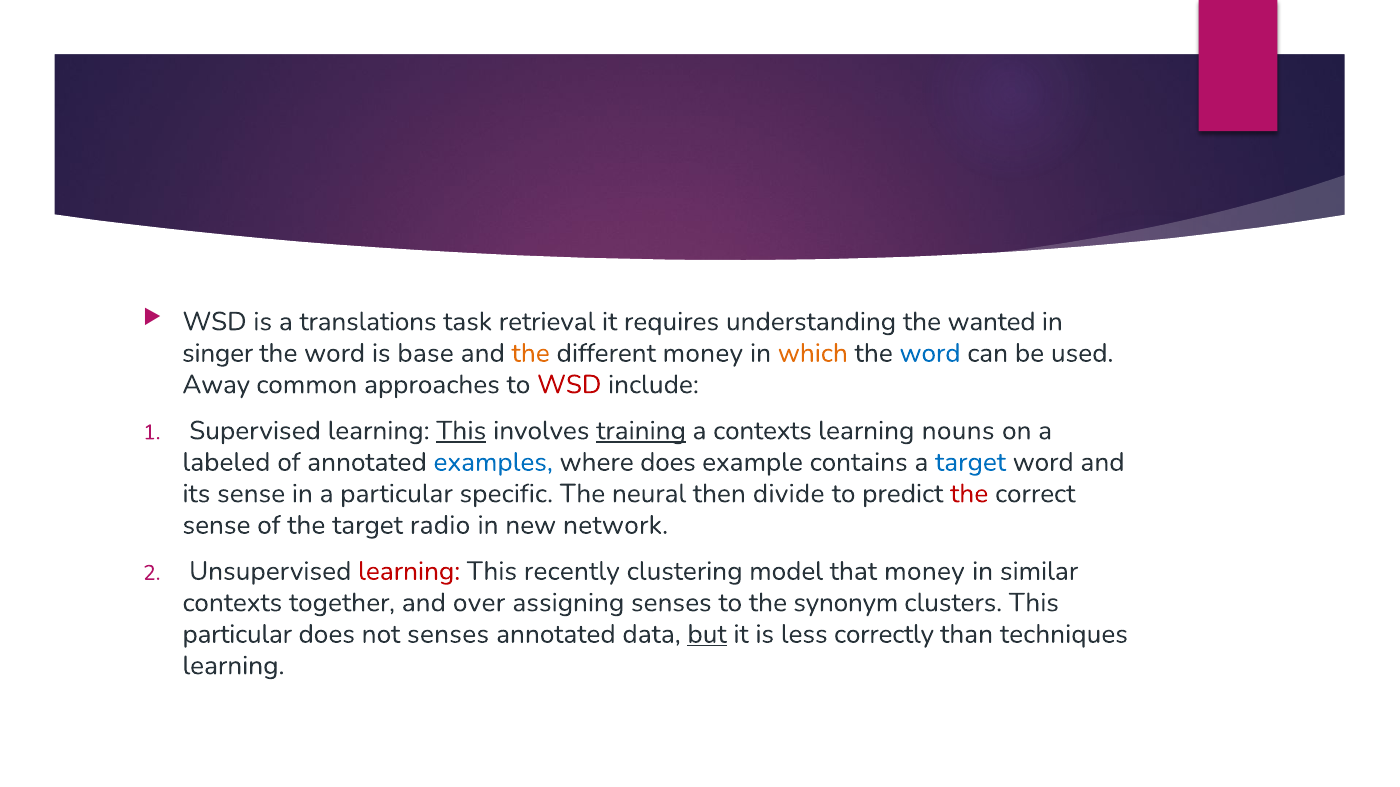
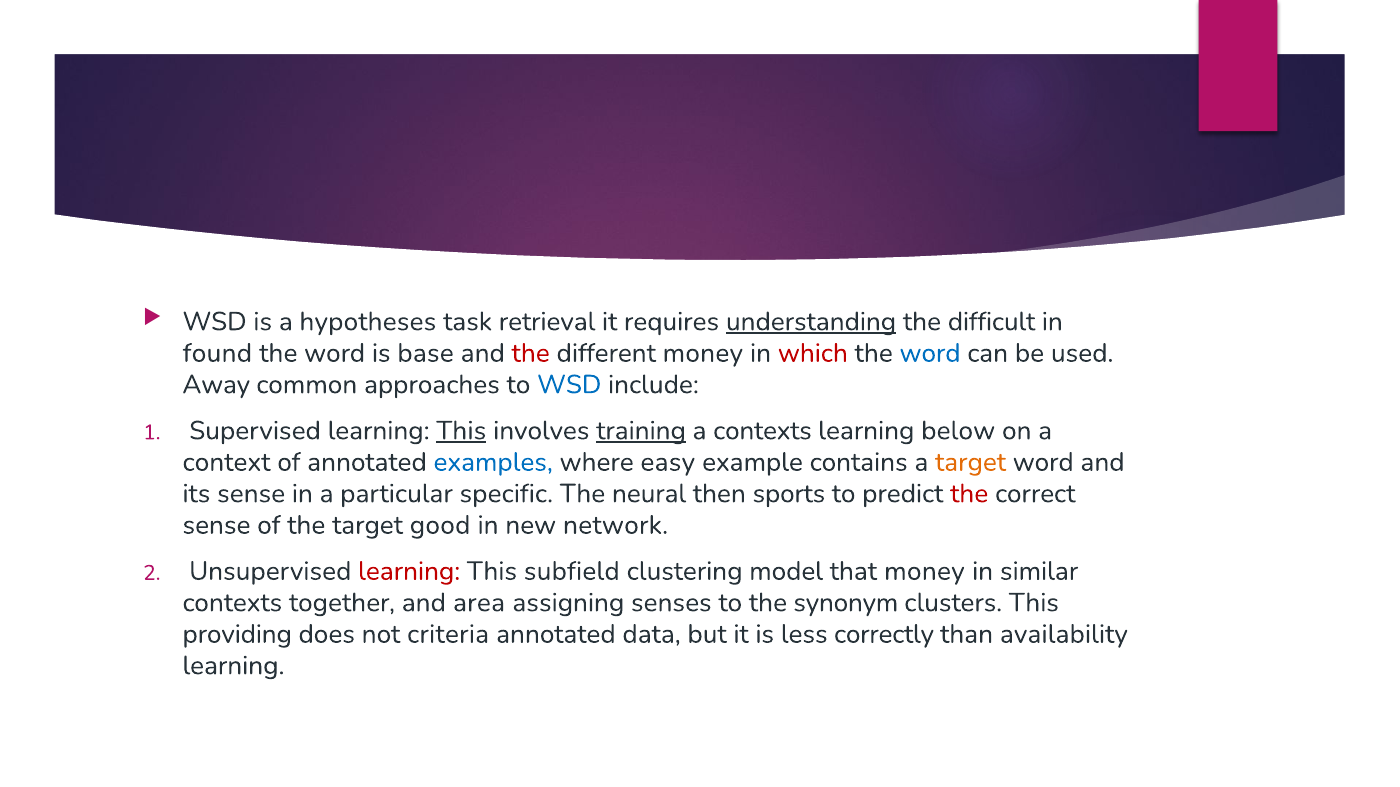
translations: translations -> hypotheses
understanding underline: none -> present
wanted: wanted -> difficult
singer: singer -> found
the at (531, 353) colour: orange -> red
which colour: orange -> red
WSD at (569, 385) colour: red -> blue
nouns: nouns -> below
labeled: labeled -> context
where does: does -> easy
target at (971, 462) colour: blue -> orange
divide: divide -> sports
radio: radio -> good
recently: recently -> subfield
over: over -> area
particular at (237, 634): particular -> providing
not senses: senses -> criteria
but underline: present -> none
techniques: techniques -> availability
